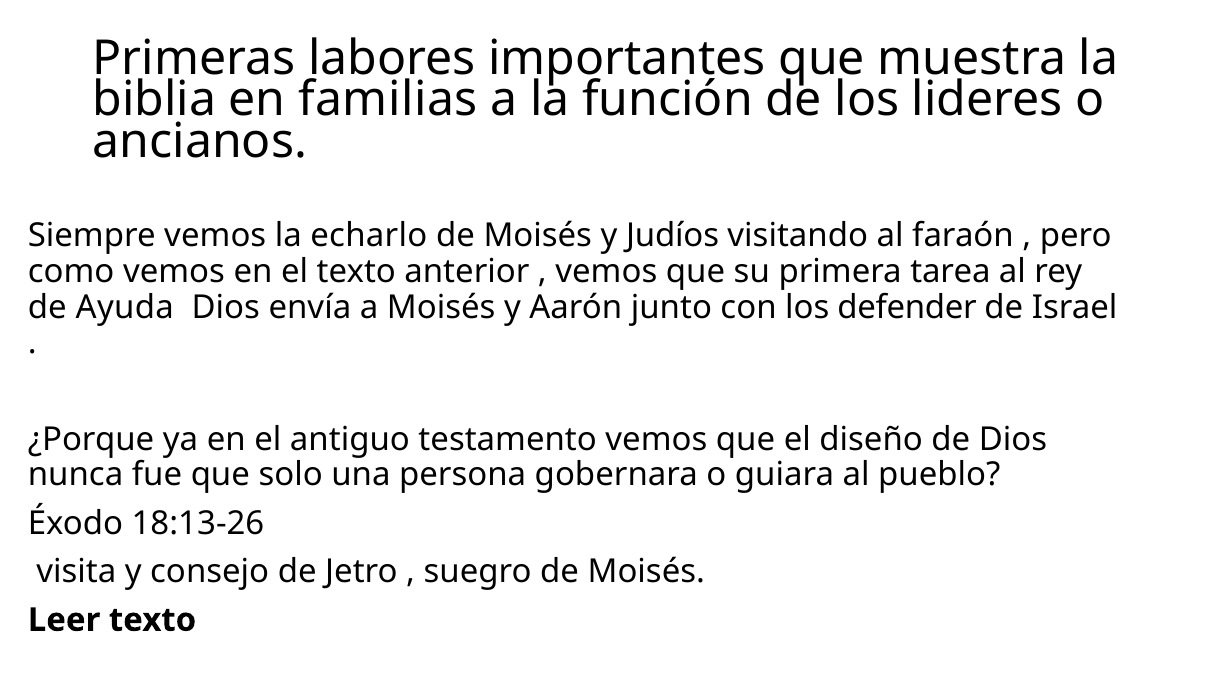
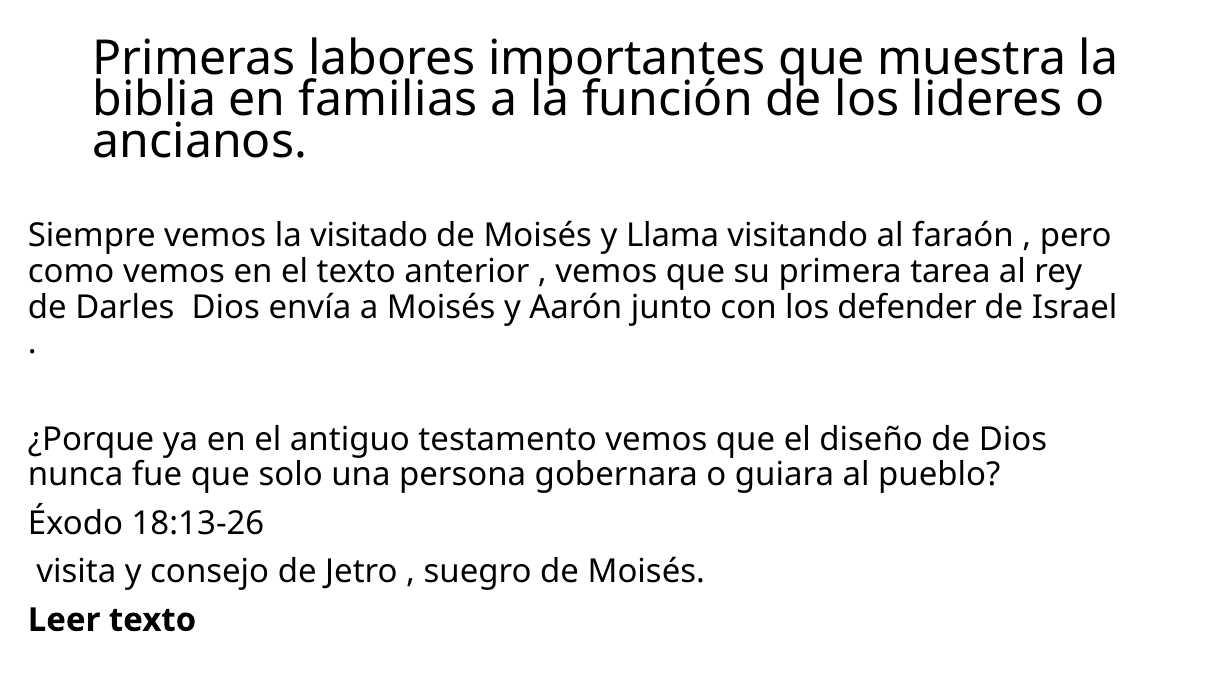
echarlo: echarlo -> visitado
Judíos: Judíos -> Llama
Ayuda: Ayuda -> Darles
